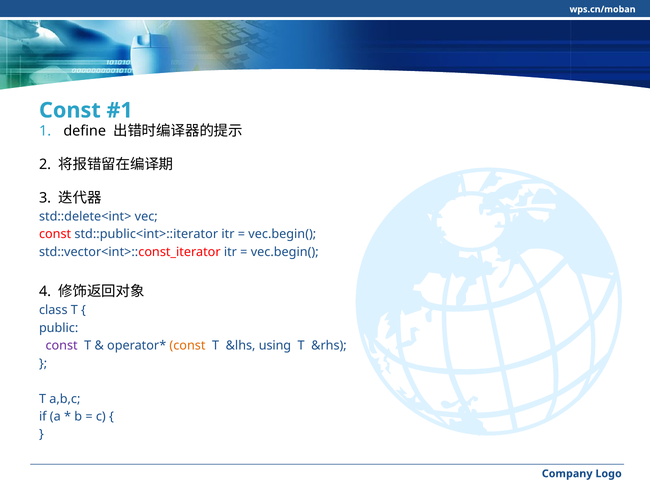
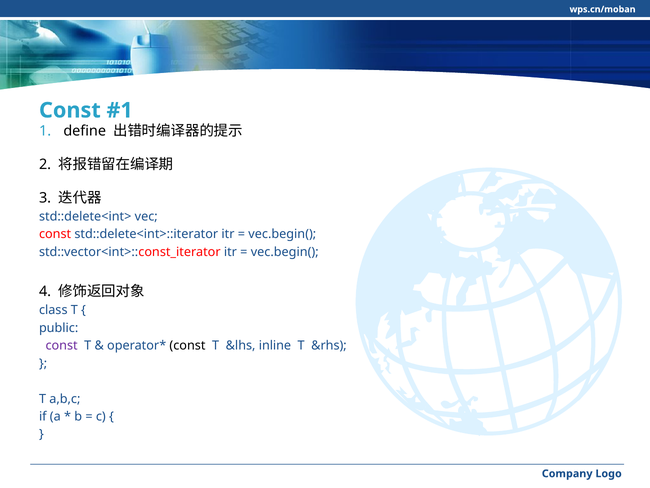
std::public<int>::iterator: std::public<int>::iterator -> std::delete<int>::iterator
const at (187, 345) colour: orange -> black
using: using -> inline
